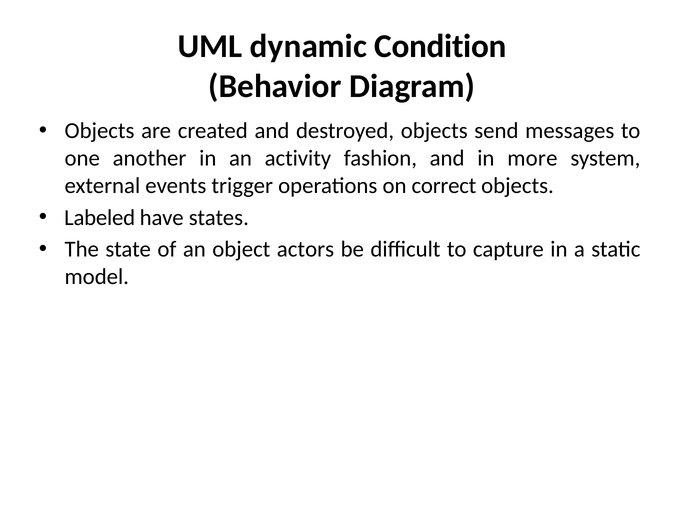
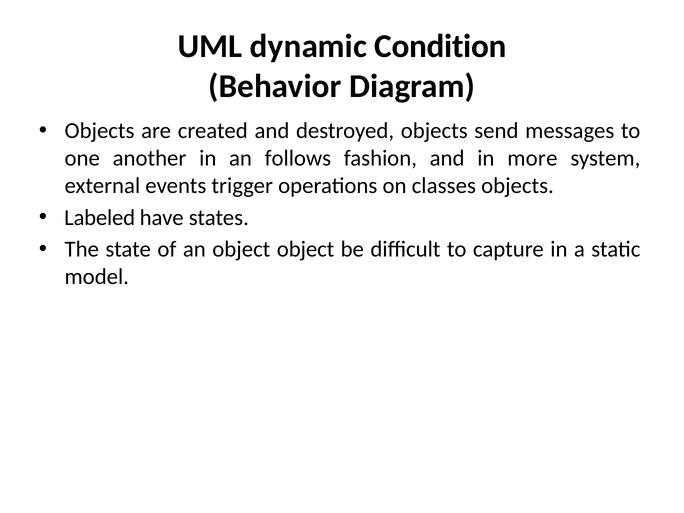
activity: activity -> follows
correct: correct -> classes
object actors: actors -> object
